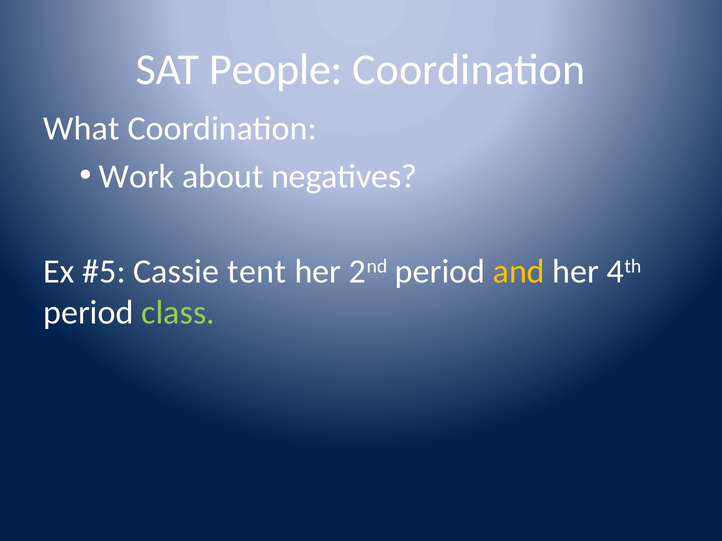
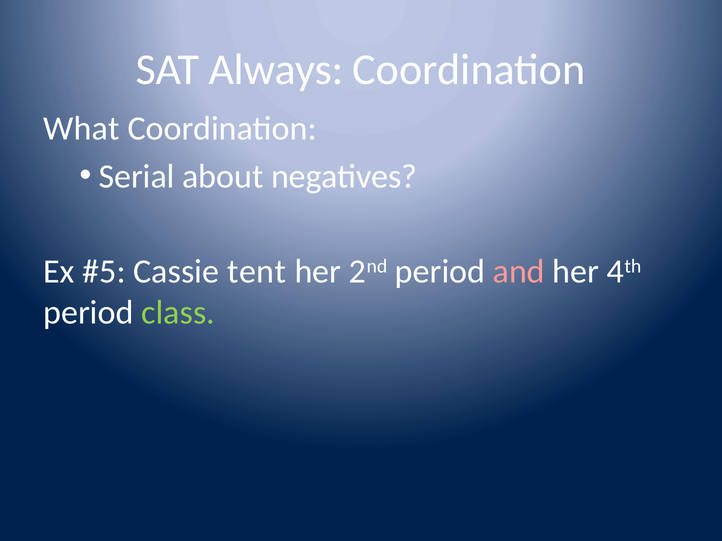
People: People -> Always
Work: Work -> Serial
and colour: yellow -> pink
